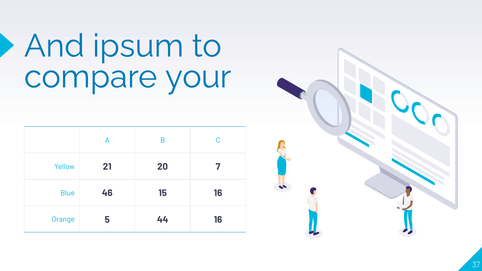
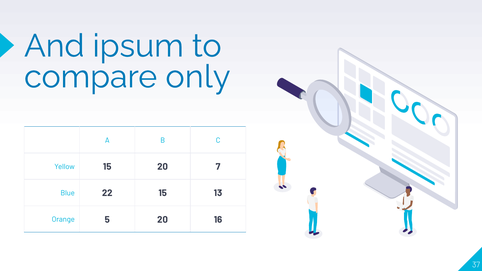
your: your -> only
Yellow 21: 21 -> 15
46: 46 -> 22
15 16: 16 -> 13
5 44: 44 -> 20
